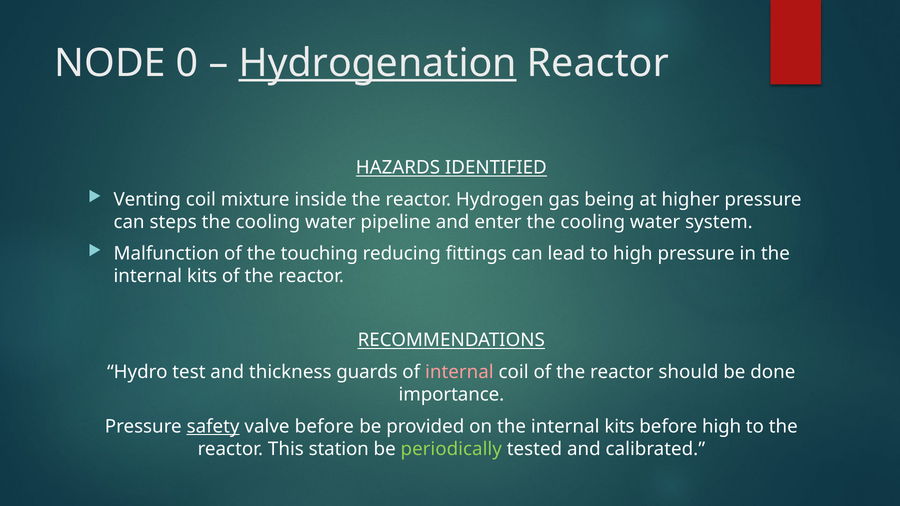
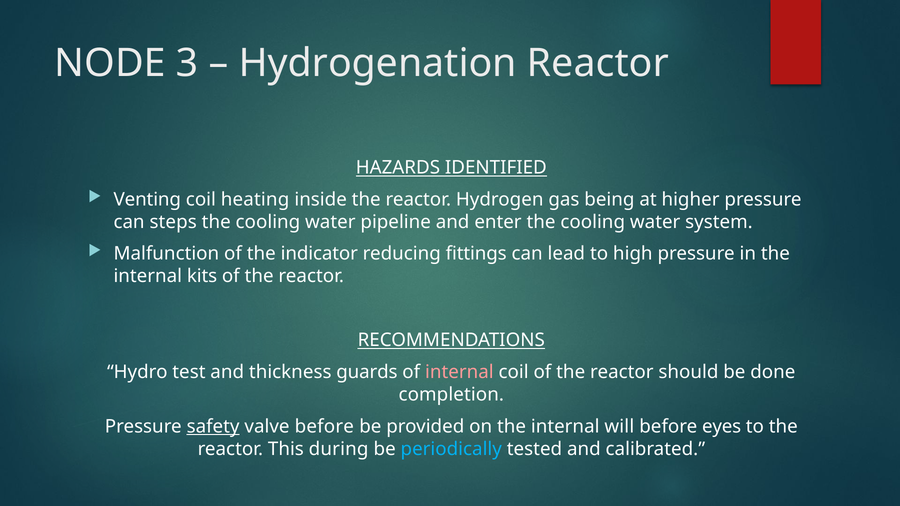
0: 0 -> 3
Hydrogenation underline: present -> none
mixture: mixture -> heating
touching: touching -> indicator
importance: importance -> completion
on the internal kits: kits -> will
before high: high -> eyes
station: station -> during
periodically colour: light green -> light blue
